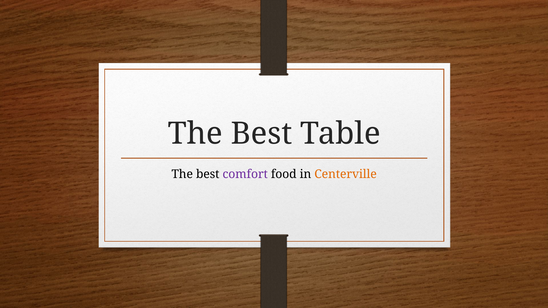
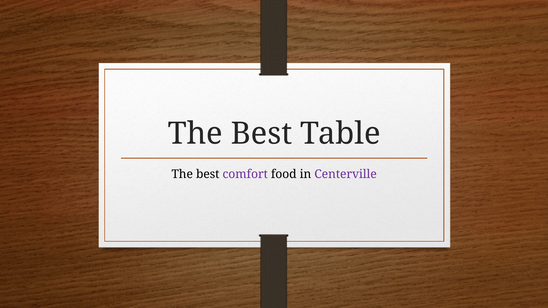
Centerville colour: orange -> purple
